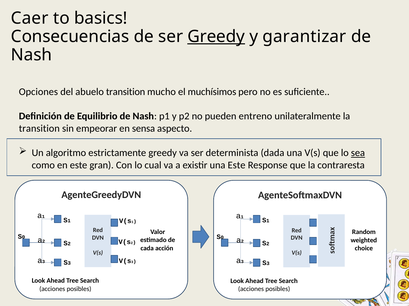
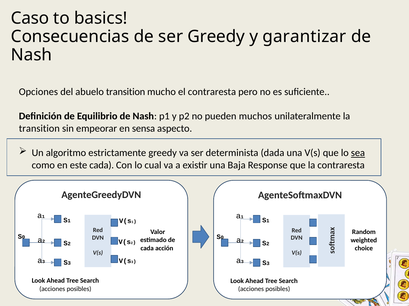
Caer: Caer -> Caso
Greedy at (216, 37) underline: present -> none
el muchísimos: muchísimos -> contraresta
entreno: entreno -> muchos
este gran: gran -> cada
una Este: Este -> Baja
